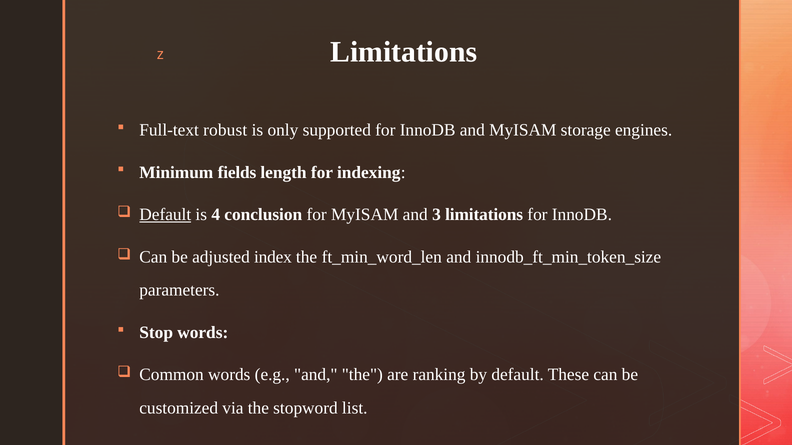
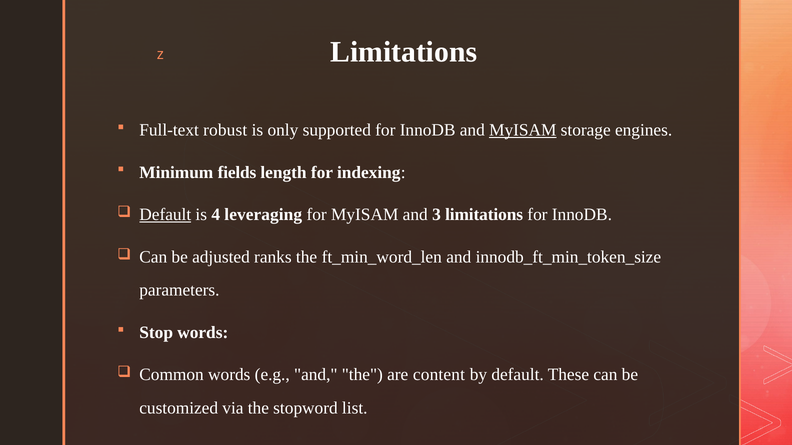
MyISAM at (523, 130) underline: none -> present
conclusion: conclusion -> leveraging
index: index -> ranks
ranking: ranking -> content
